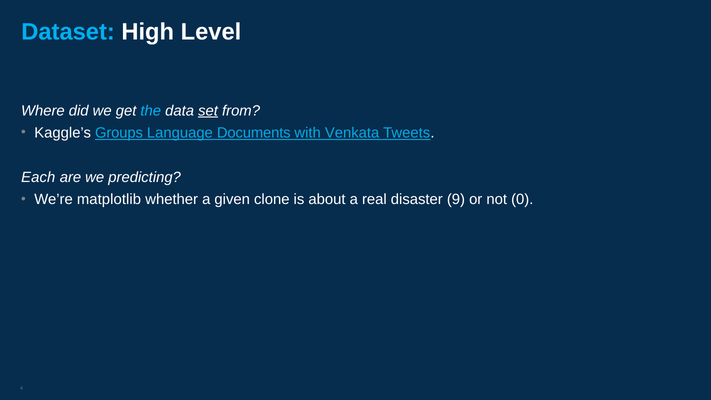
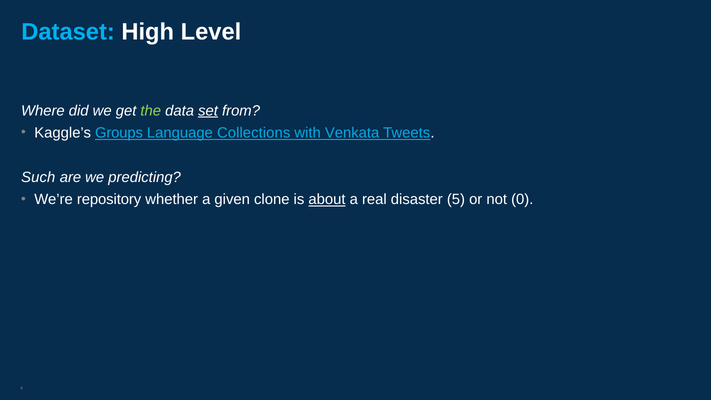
the colour: light blue -> light green
Documents: Documents -> Collections
Each: Each -> Such
matplotlib: matplotlib -> repository
about underline: none -> present
9: 9 -> 5
